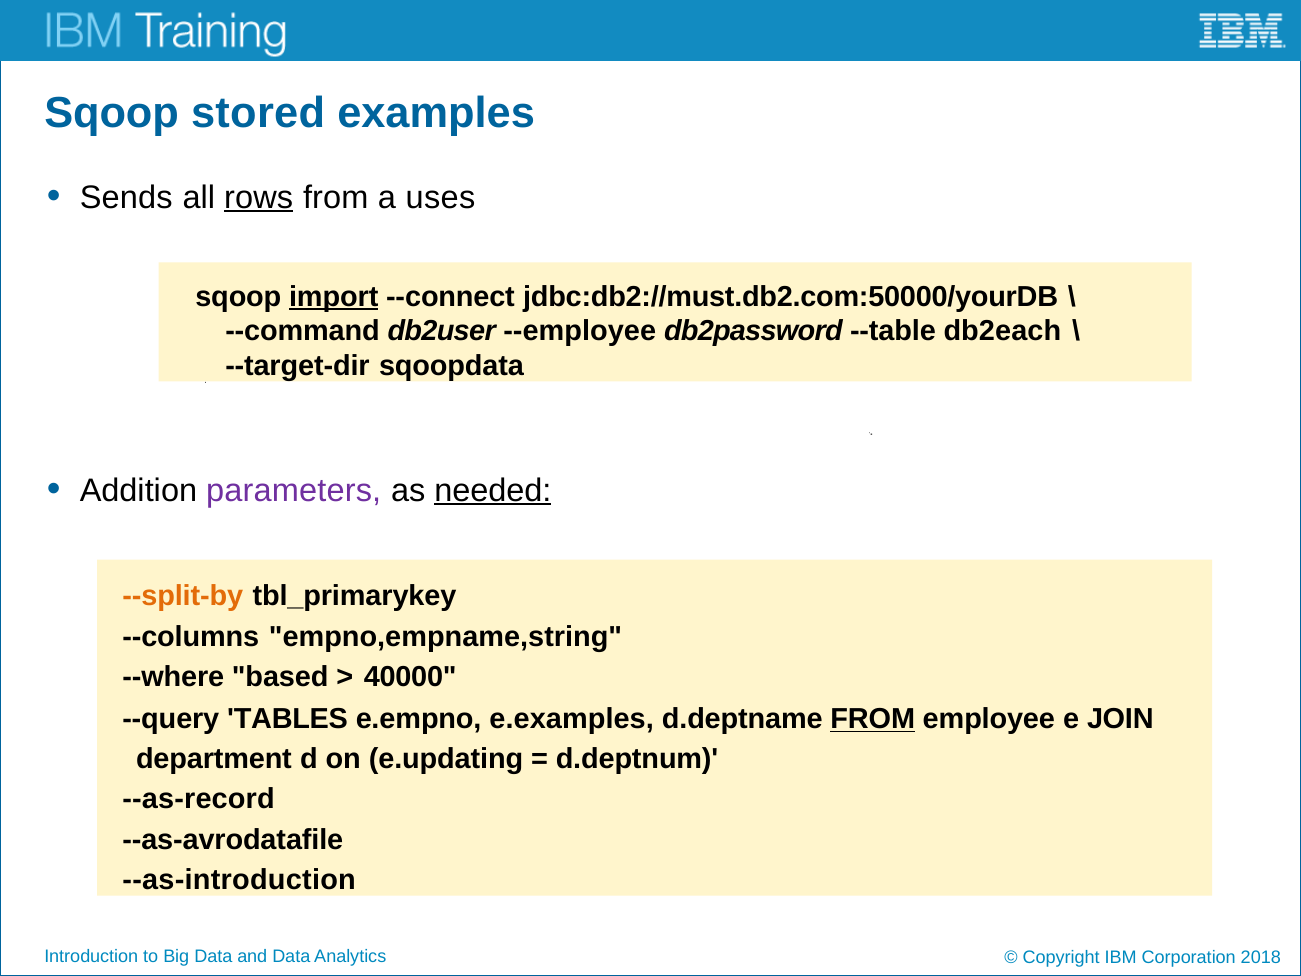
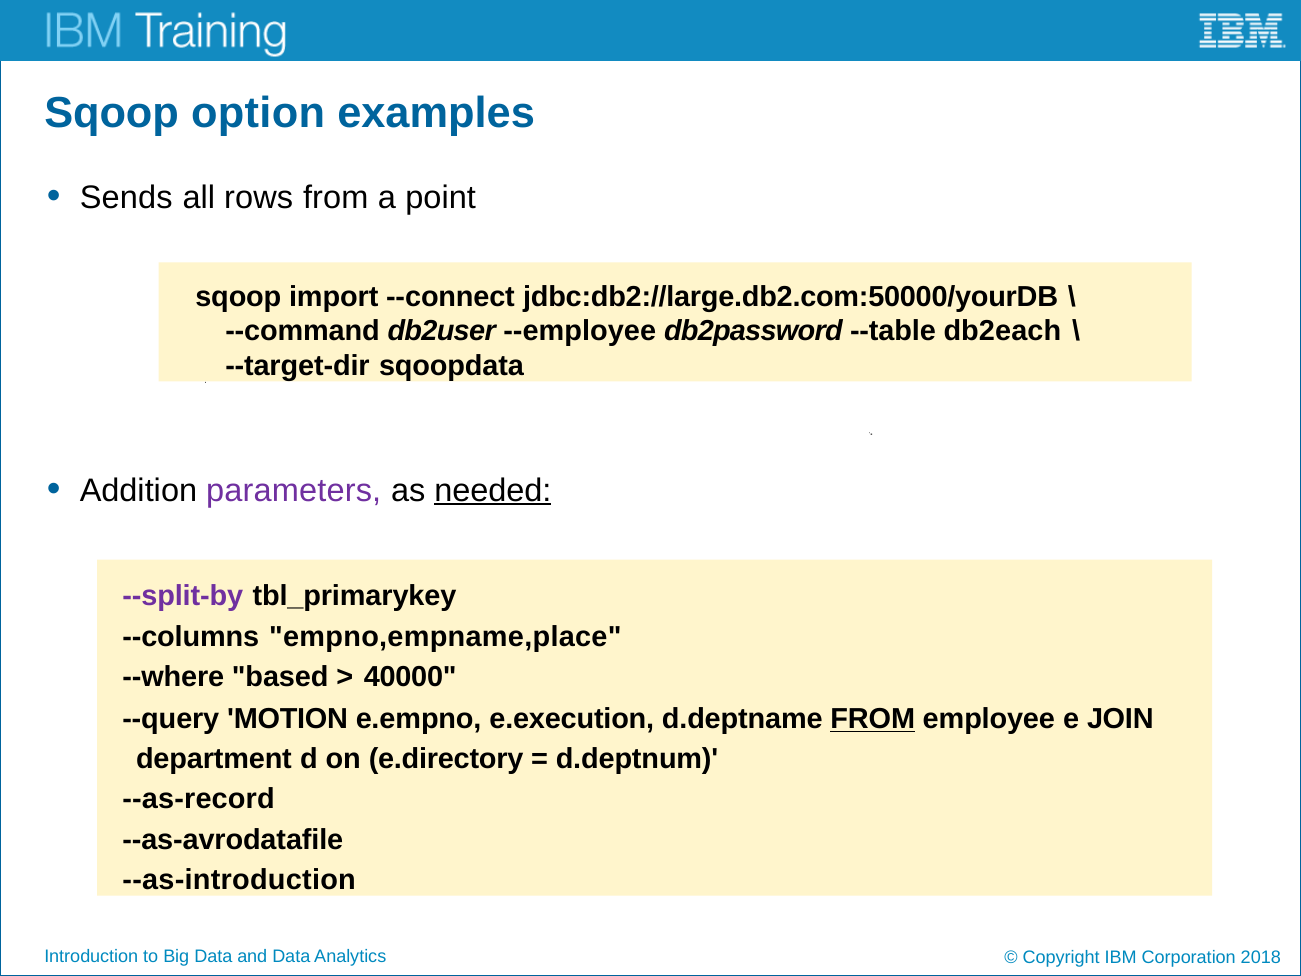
stored: stored -> option
rows underline: present -> none
uses: uses -> point
import underline: present -> none
jdbc:db2://must.db2.com:50000/yourDB: jdbc:db2://must.db2.com:50000/yourDB -> jdbc:db2://large.db2.com:50000/yourDB
--split-by colour: orange -> purple
empno,empname,string: empno,empname,string -> empno,empname,place
TABLES: TABLES -> MOTION
e.examples: e.examples -> e.execution
e.updating: e.updating -> e.directory
